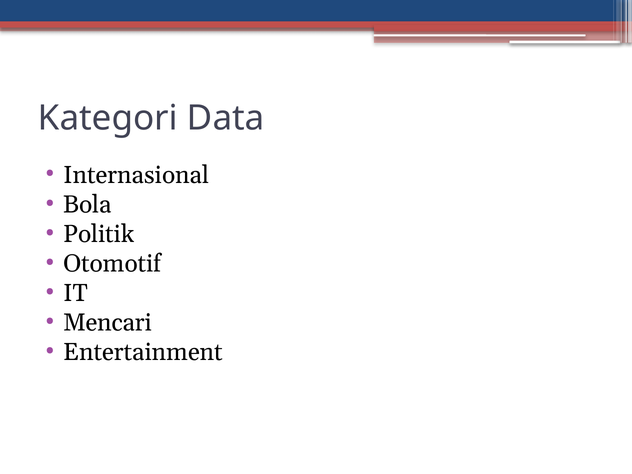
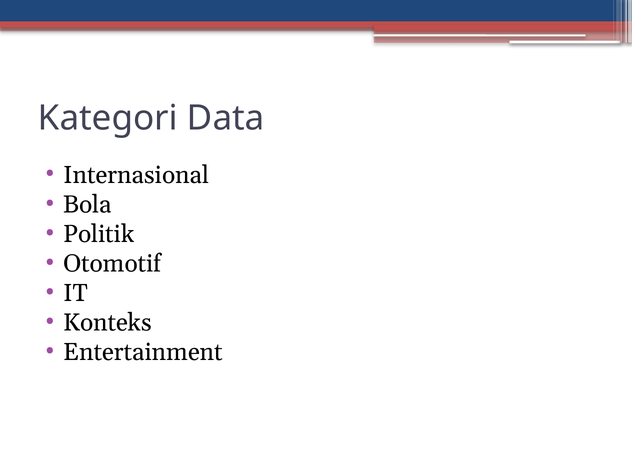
Mencari: Mencari -> Konteks
